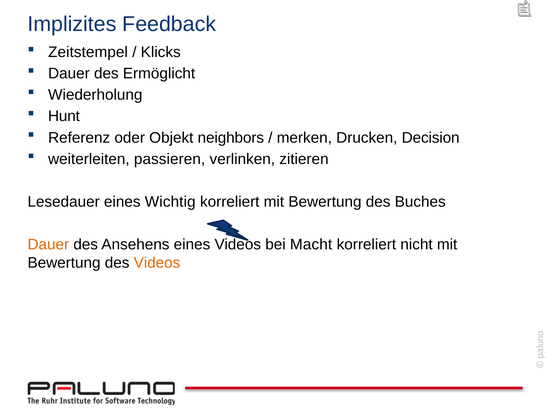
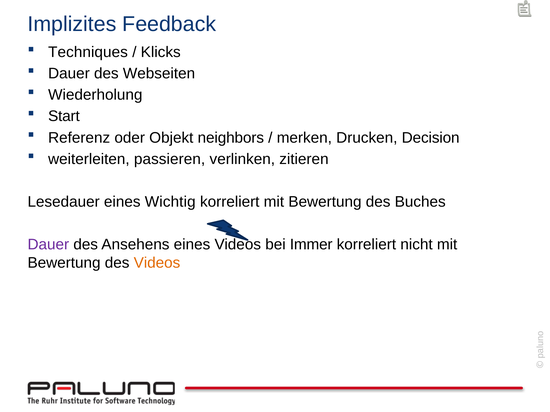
Zeitstempel: Zeitstempel -> Techniques
Ermöglicht: Ermöglicht -> Webseiten
Hunt: Hunt -> Start
Dauer at (48, 245) colour: orange -> purple
Macht: Macht -> Immer
